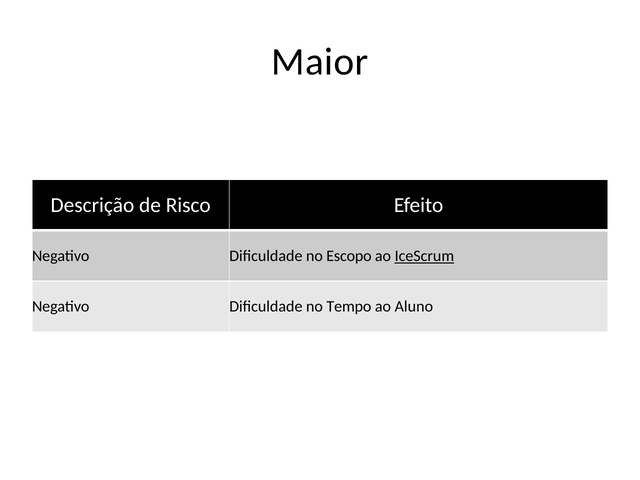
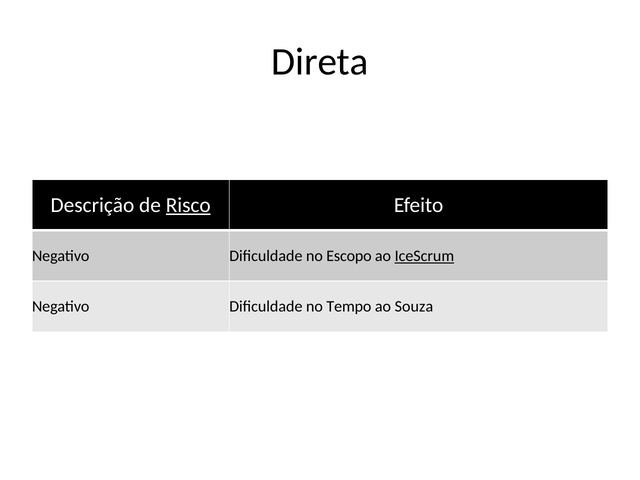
Maior: Maior -> Direta
Risco underline: none -> present
Aluno: Aluno -> Souza
